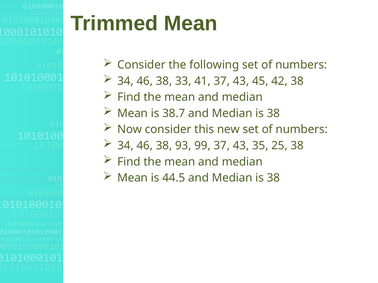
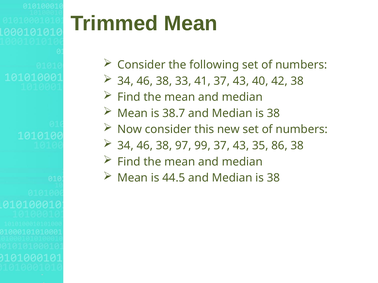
45: 45 -> 40
93: 93 -> 97
25: 25 -> 86
